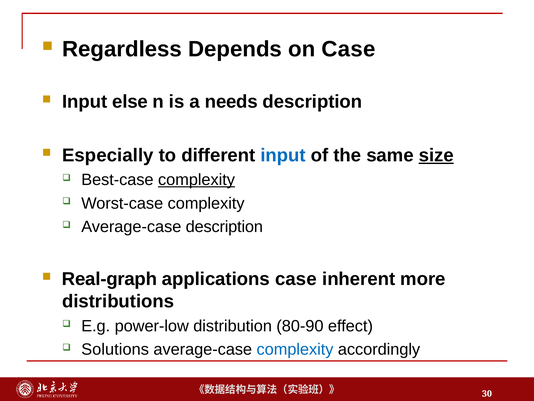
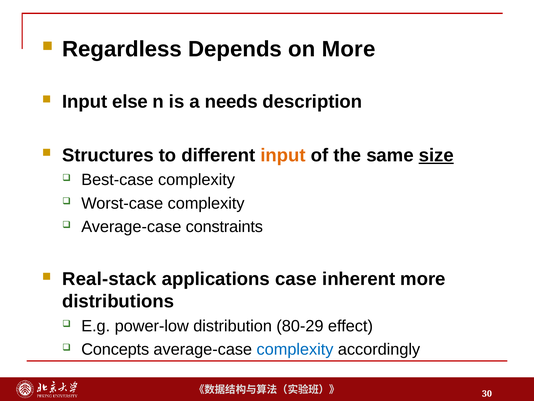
on Case: Case -> More
Especially: Especially -> Structures
input at (283, 155) colour: blue -> orange
complexity at (197, 180) underline: present -> none
Average-case description: description -> constraints
Real-graph: Real-graph -> Real-stack
80-90: 80-90 -> 80-29
Solutions: Solutions -> Concepts
